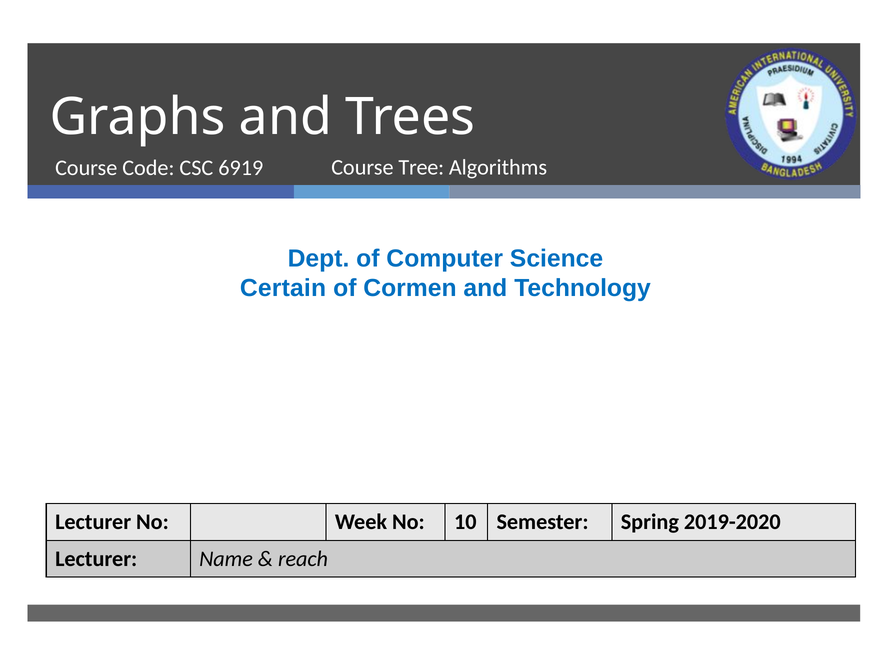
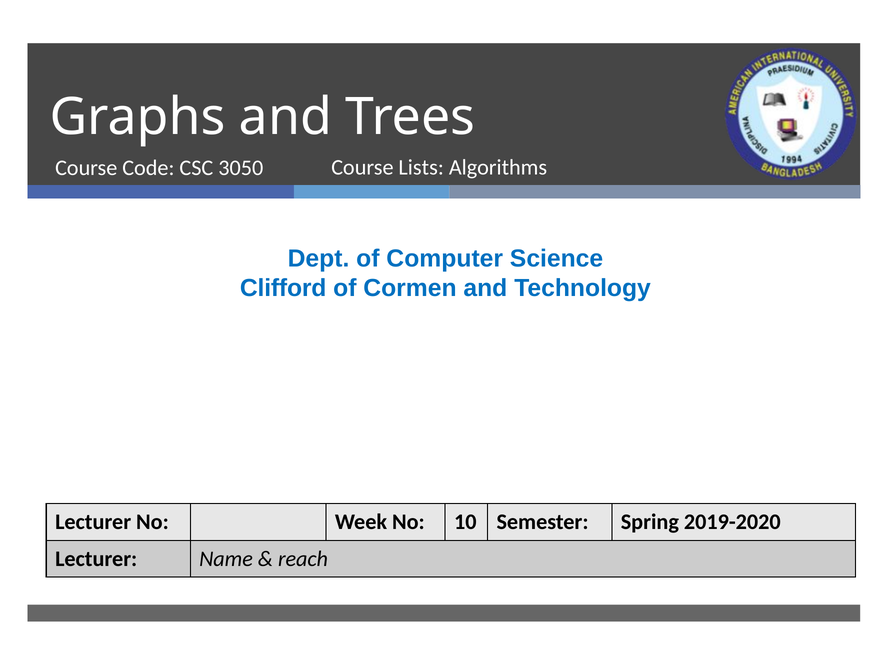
Tree: Tree -> Lists
6919: 6919 -> 3050
Certain: Certain -> Clifford
